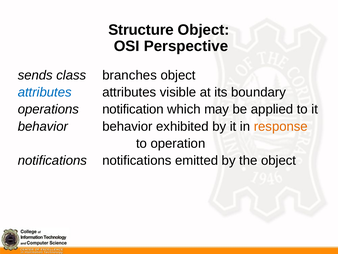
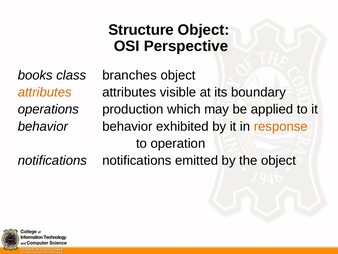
sends: sends -> books
attributes at (45, 92) colour: blue -> orange
notification: notification -> production
